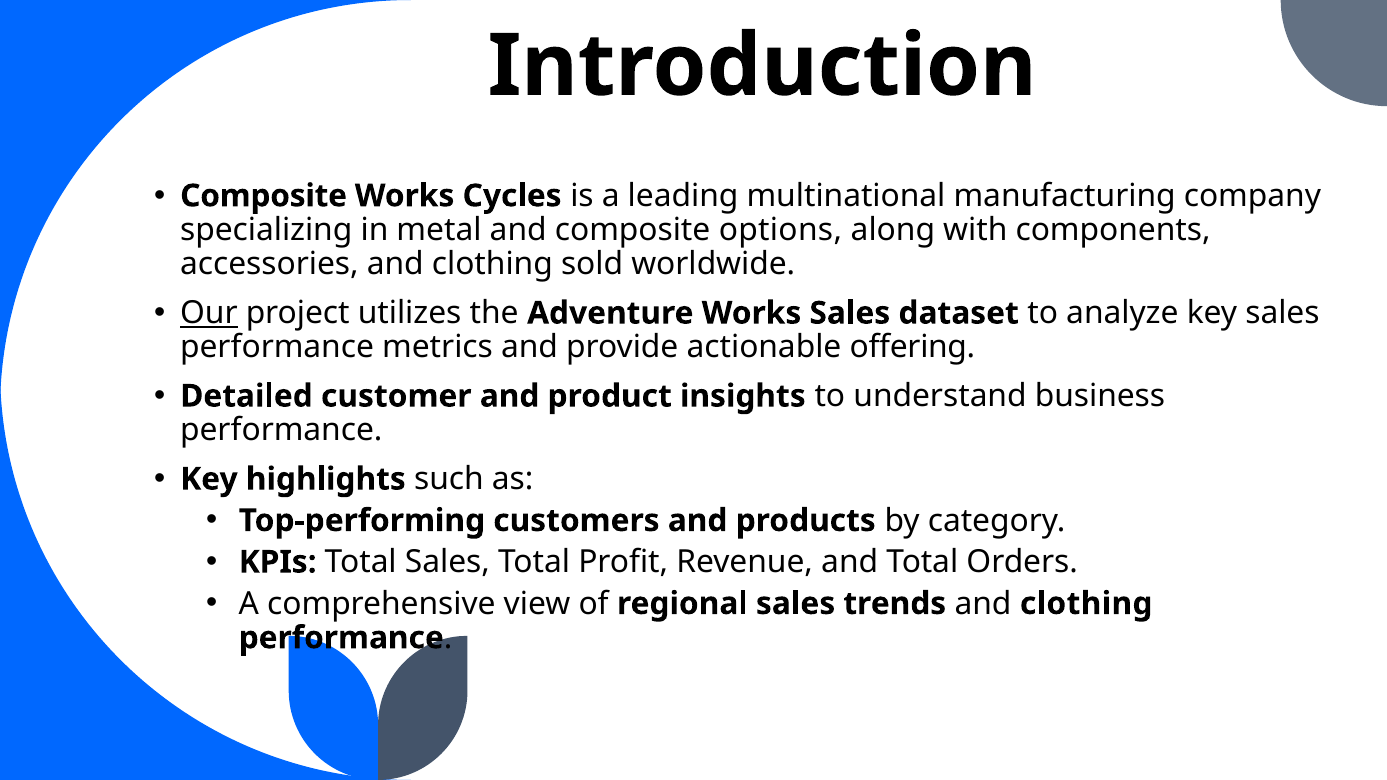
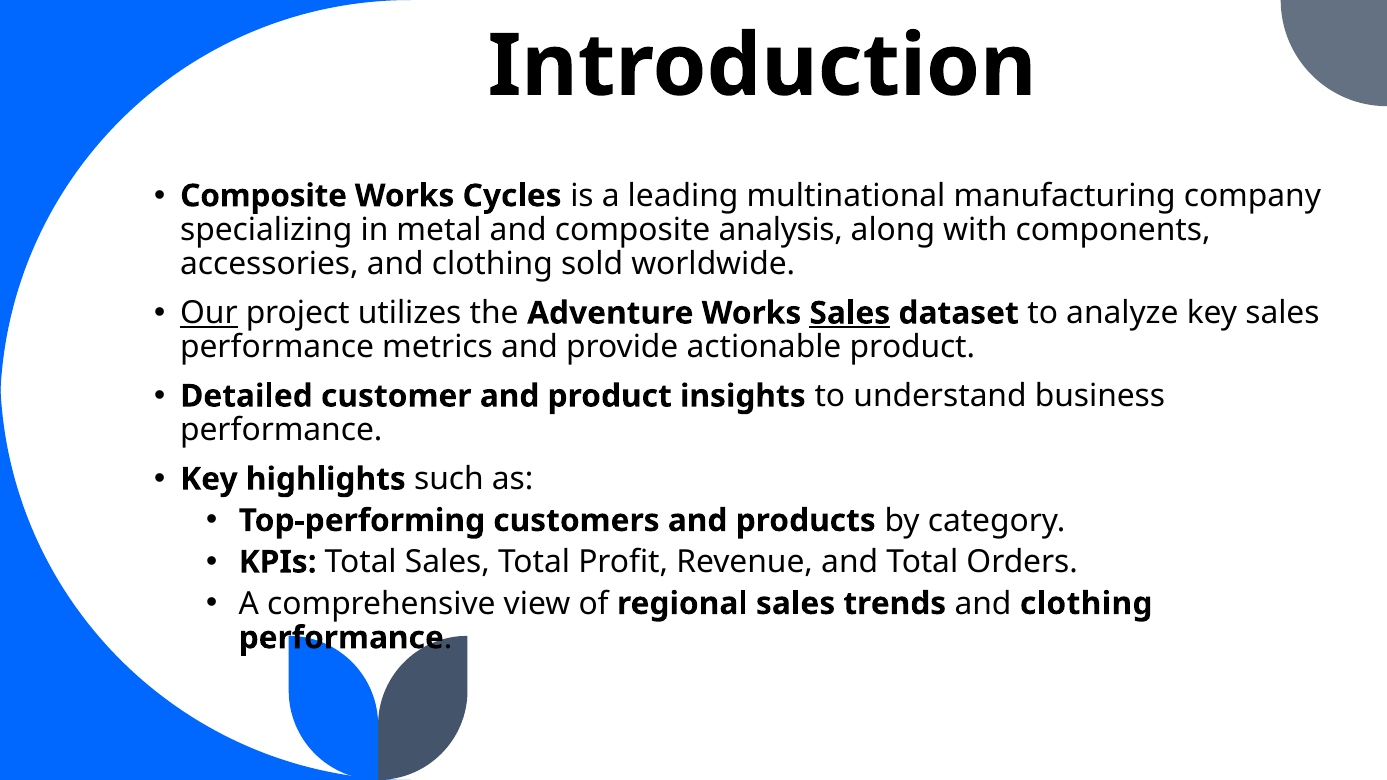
options: options -> analysis
Sales at (850, 313) underline: none -> present
actionable offering: offering -> product
